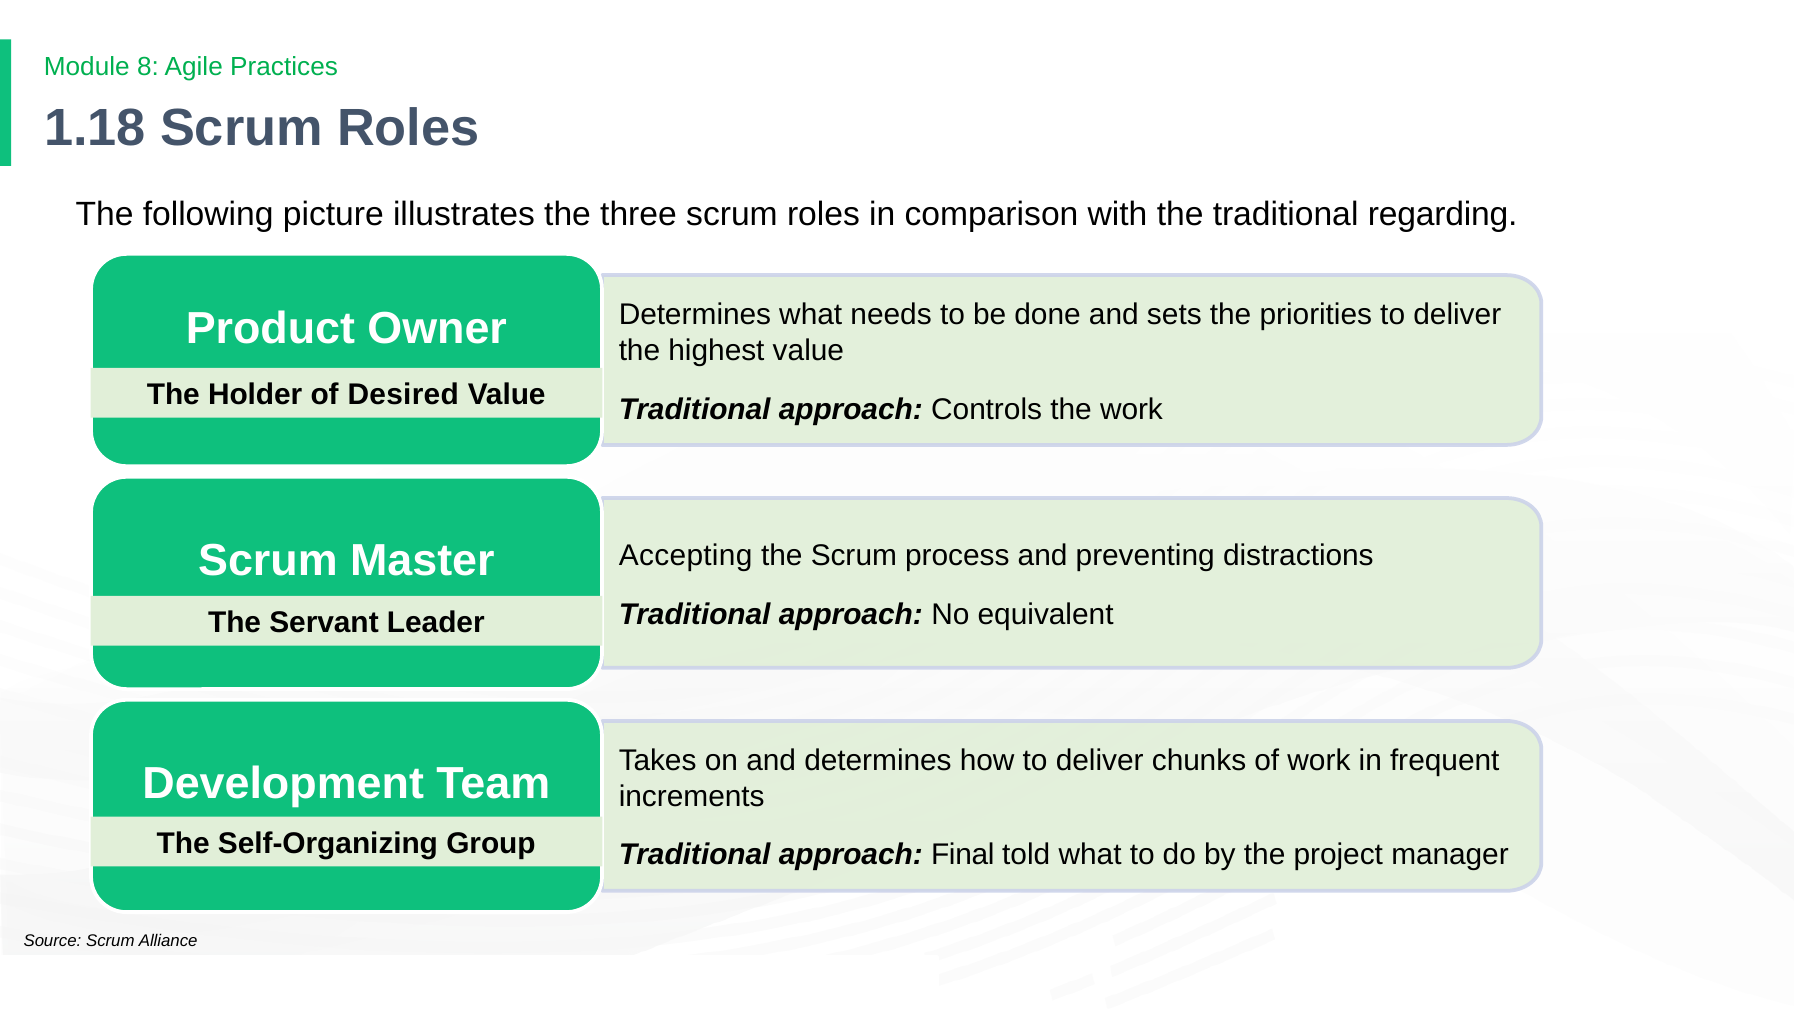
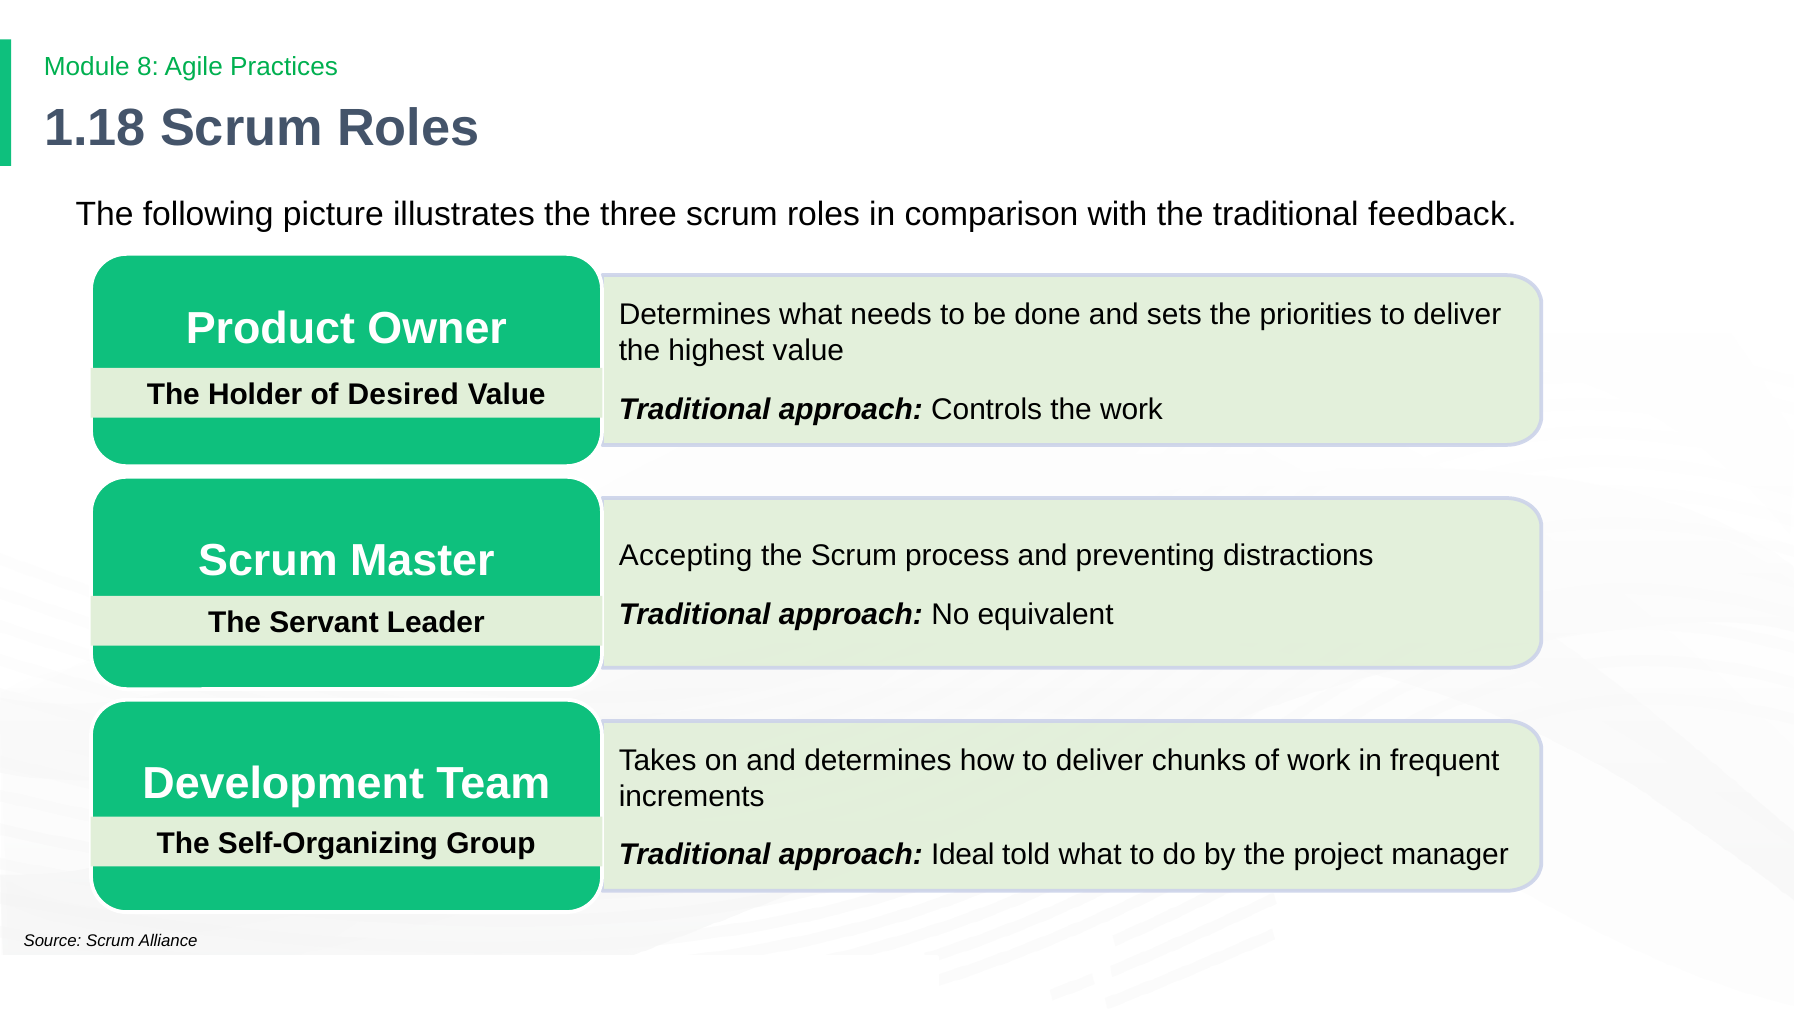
regarding: regarding -> feedback
Final: Final -> Ideal
